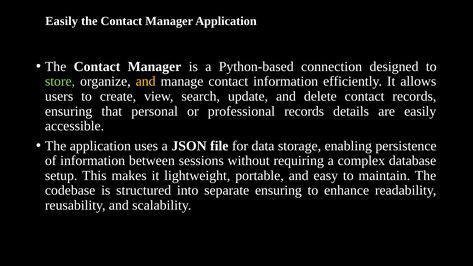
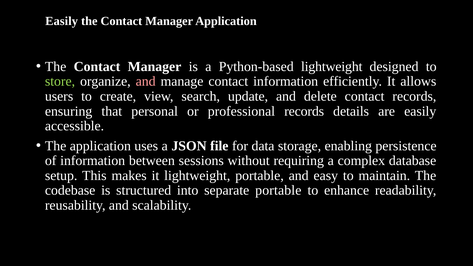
Python-based connection: connection -> lightweight
and at (146, 81) colour: yellow -> pink
separate ensuring: ensuring -> portable
